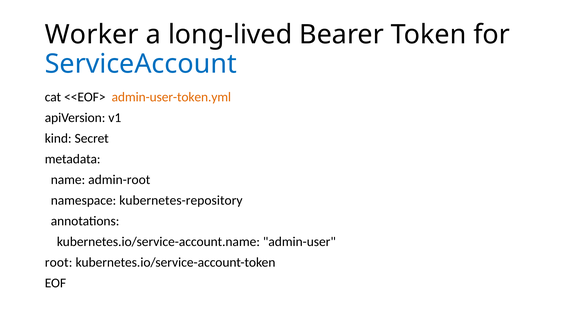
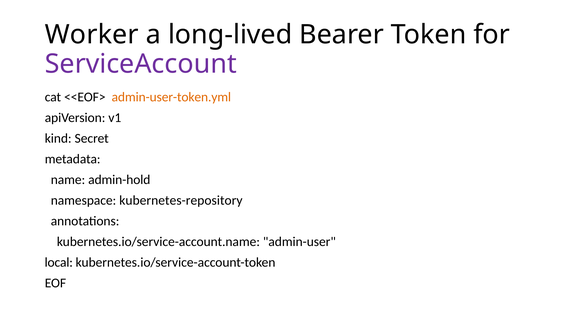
ServiceAccount colour: blue -> purple
admin-root: admin-root -> admin-hold
root: root -> local
